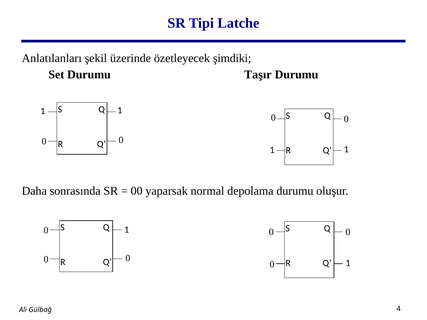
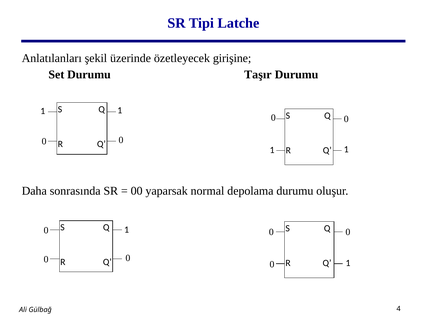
şimdiki: şimdiki -> girişine
